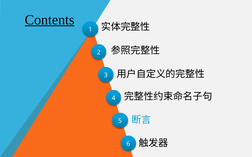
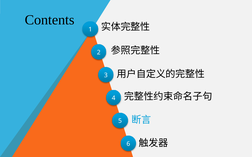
Contents underline: present -> none
